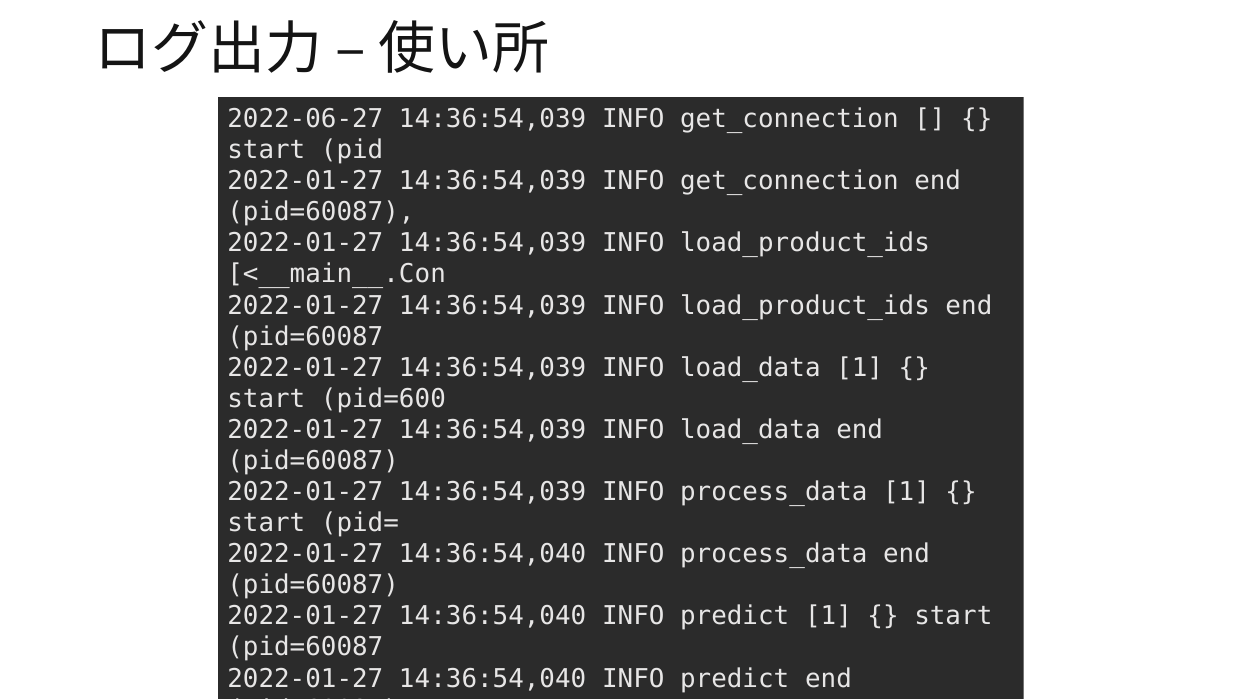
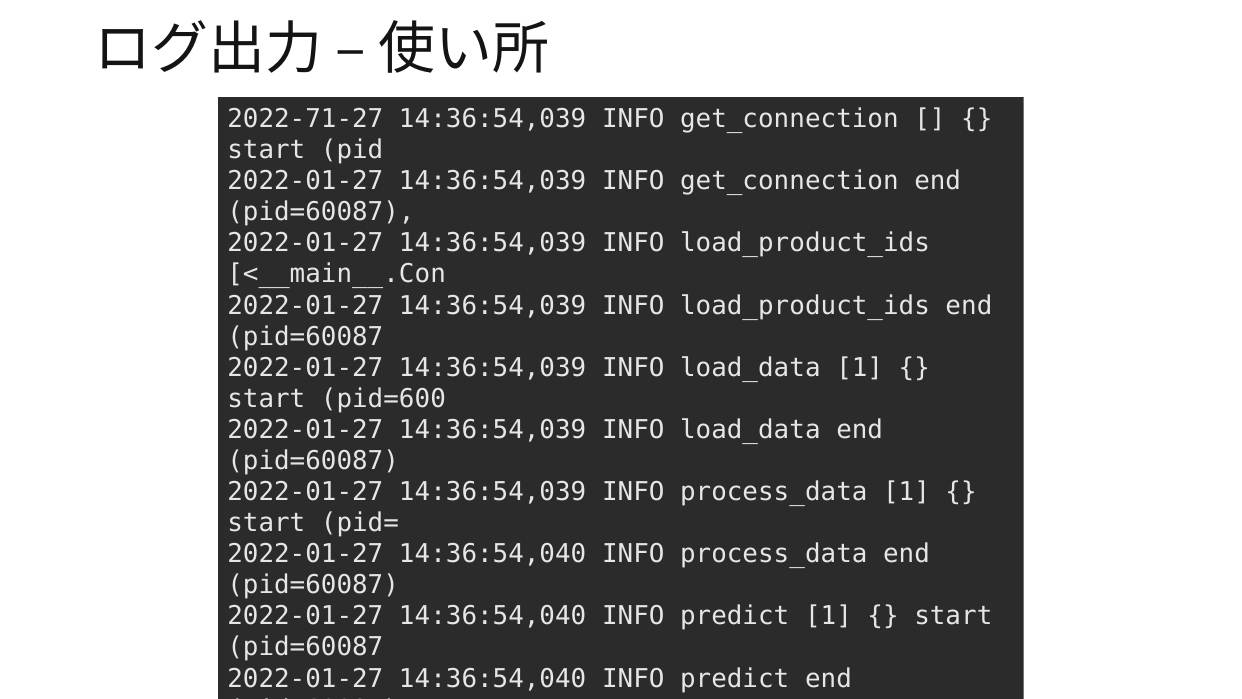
2022-06-27: 2022-06-27 -> 2022-71-27
